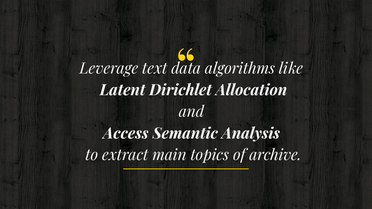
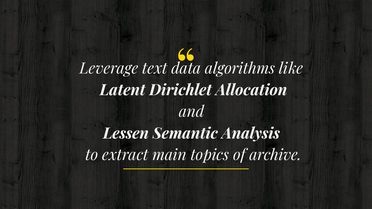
Access: Access -> Lessen
